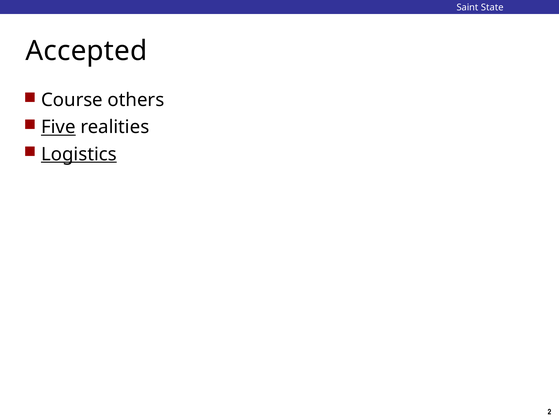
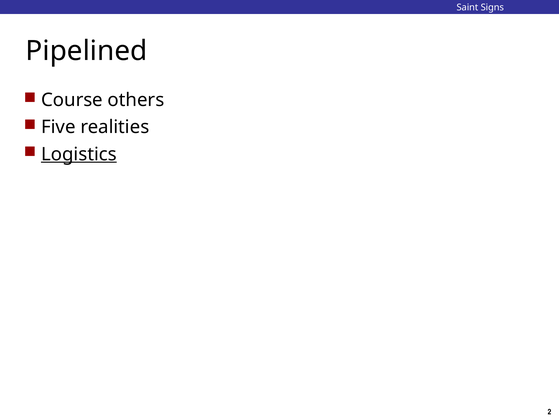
State: State -> Signs
Accepted: Accepted -> Pipelined
Five underline: present -> none
